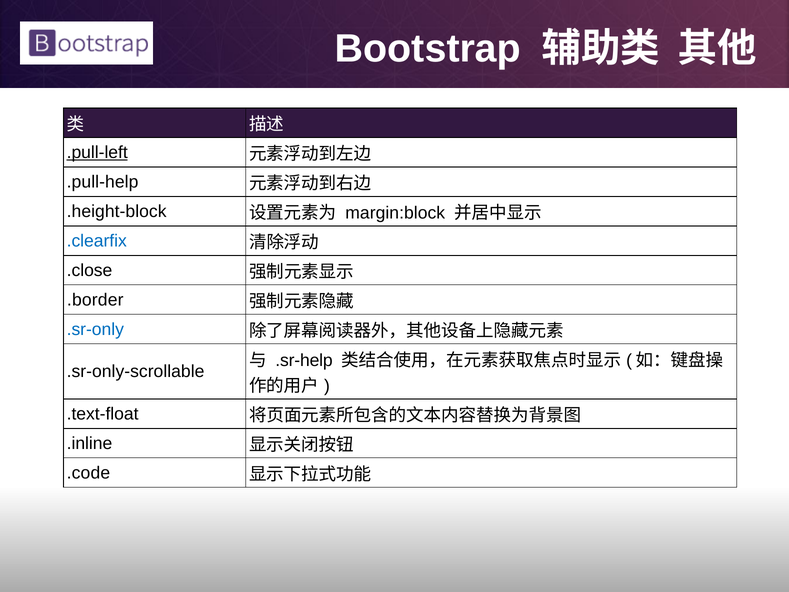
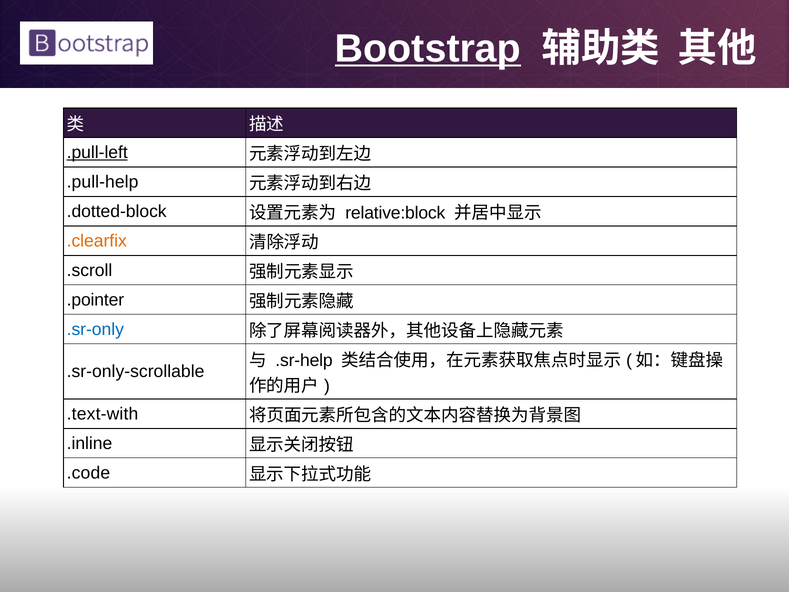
Bootstrap underline: none -> present
.height-block: .height-block -> .dotted-block
margin:block: margin:block -> relative:block
.clearfix colour: blue -> orange
.close: .close -> .scroll
.border: .border -> .pointer
.text-float: .text-float -> .text-with
